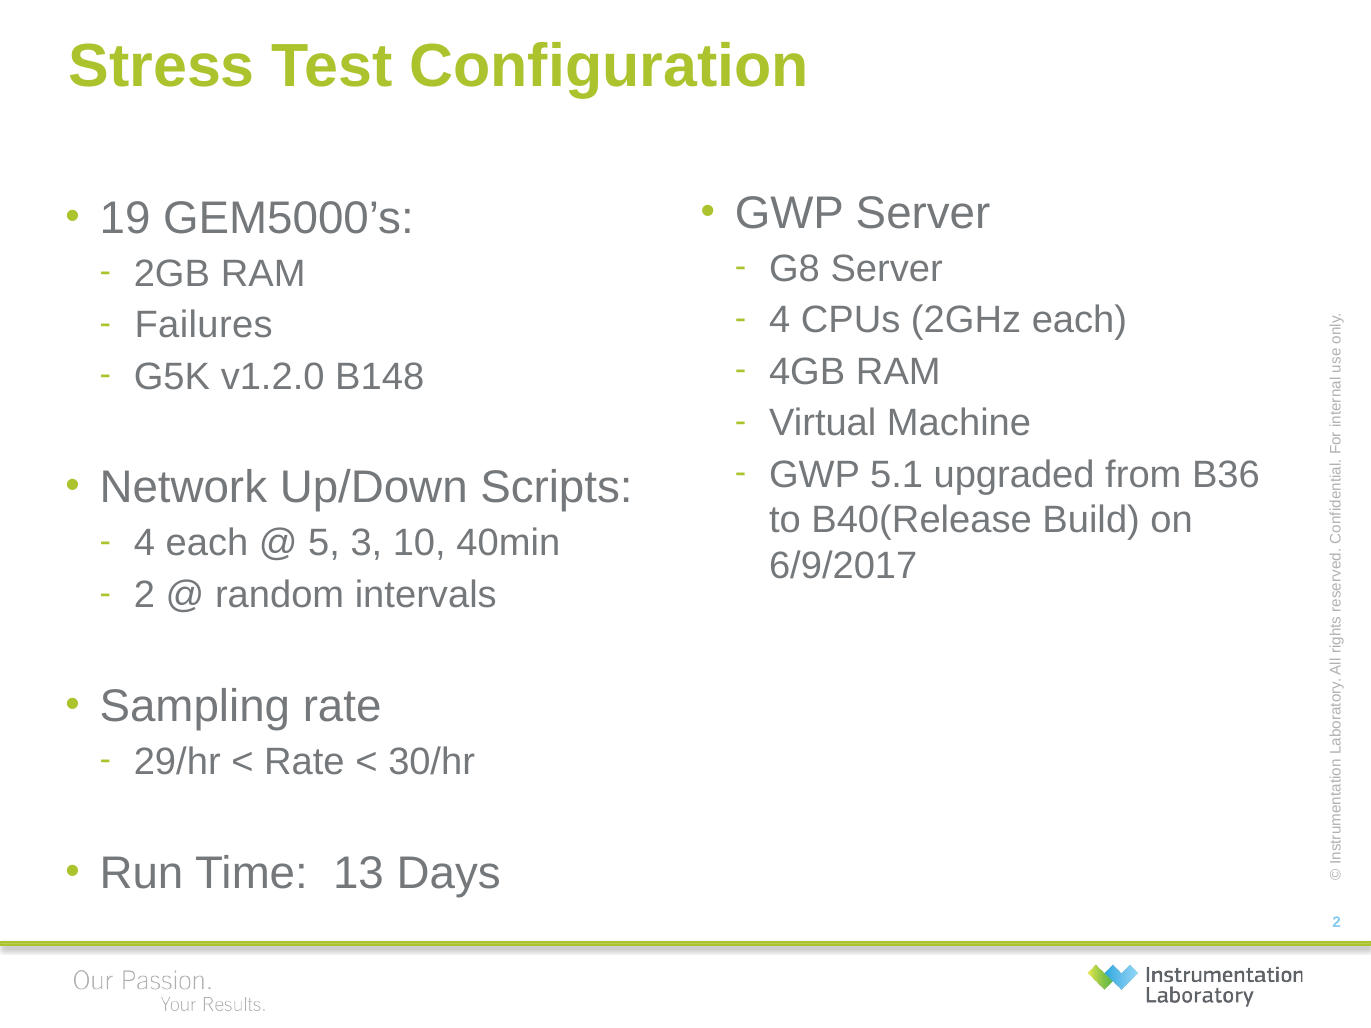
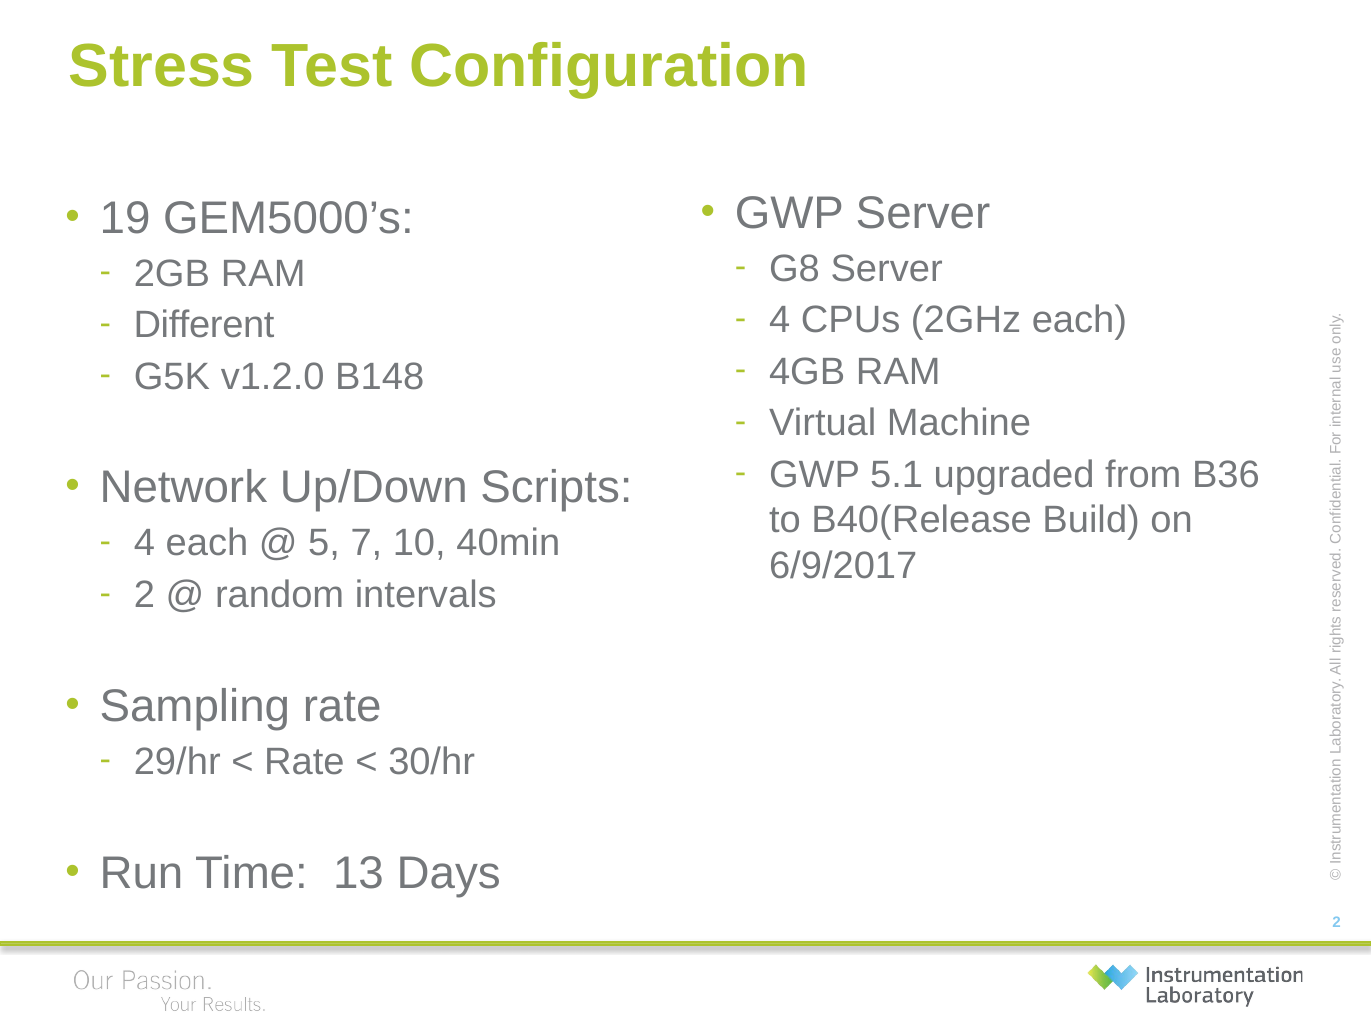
Failures: Failures -> Different
3: 3 -> 7
